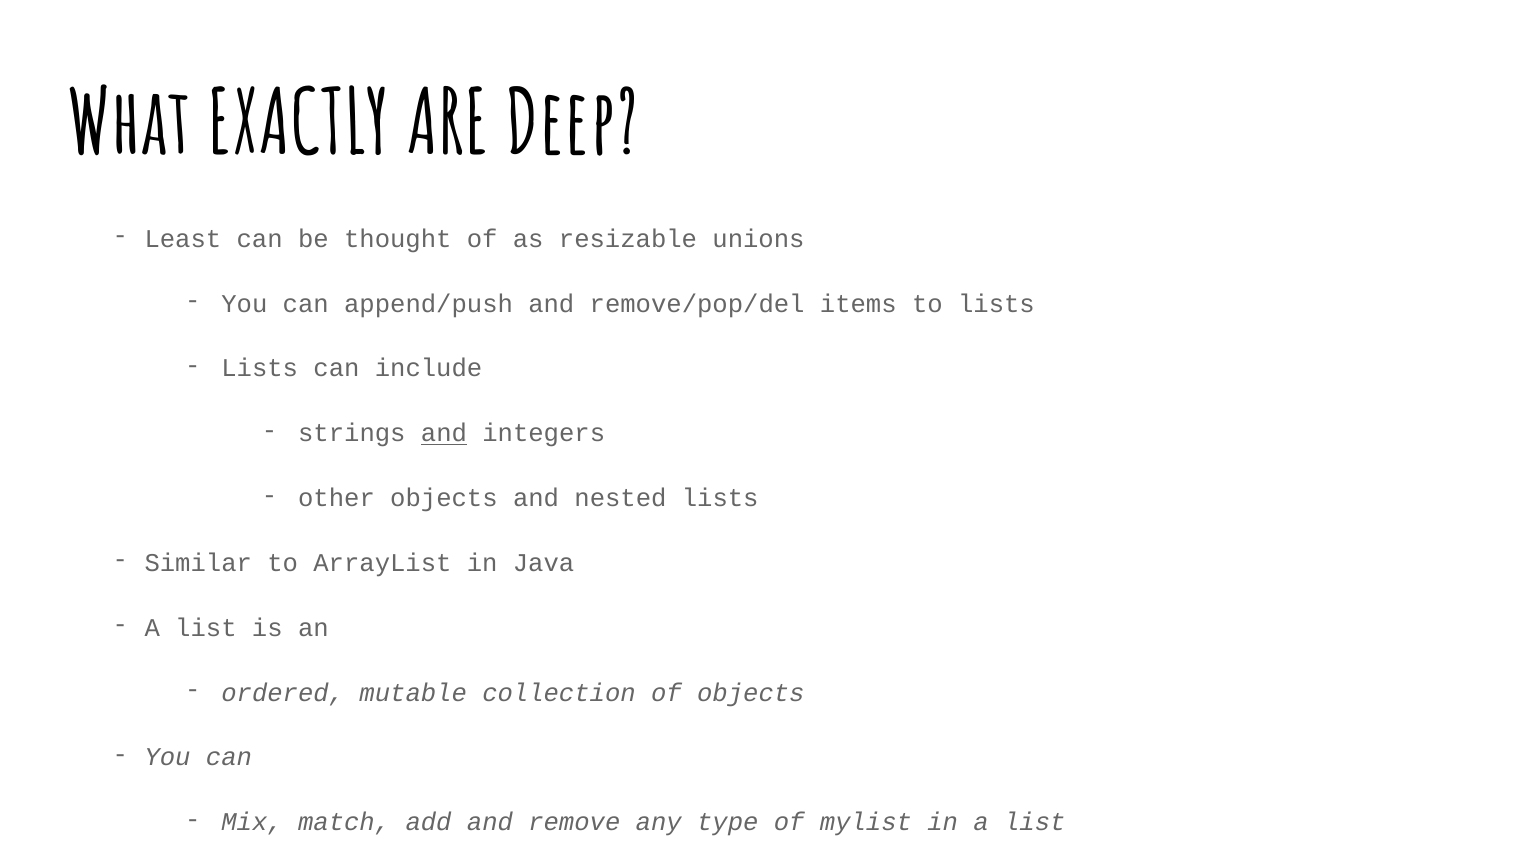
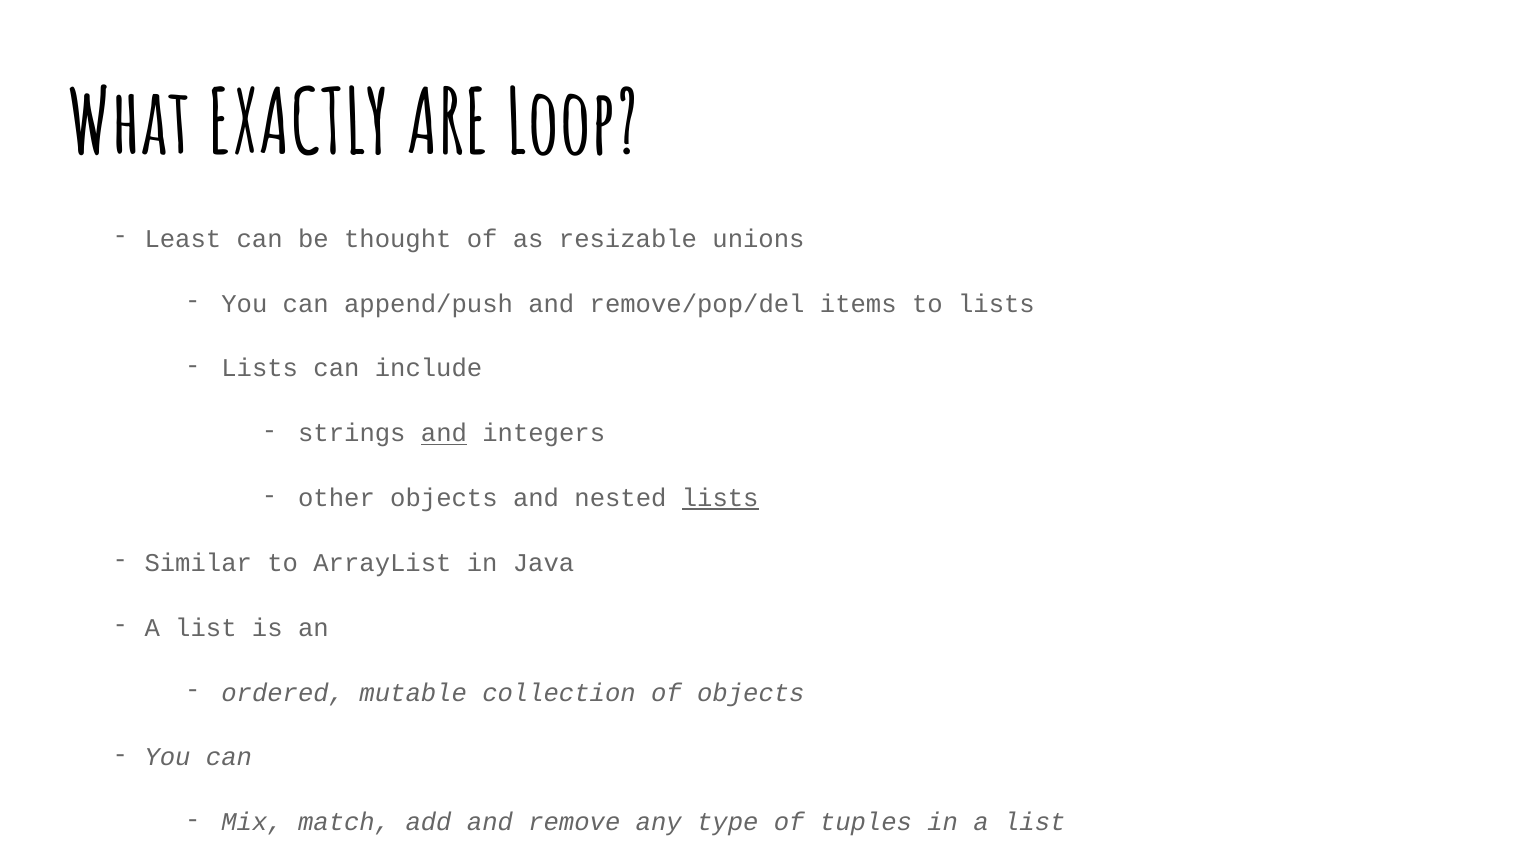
Deep: Deep -> Loop
lists at (720, 498) underline: none -> present
mylist: mylist -> tuples
